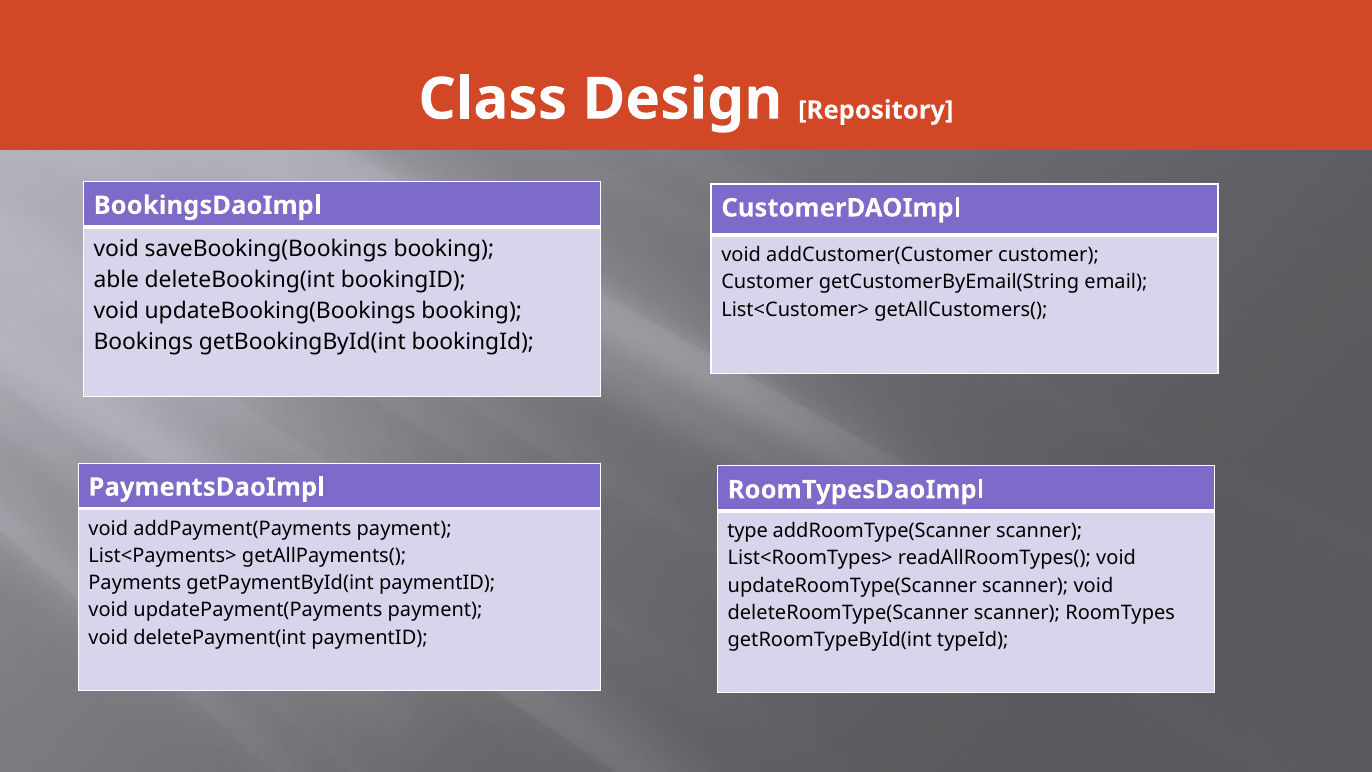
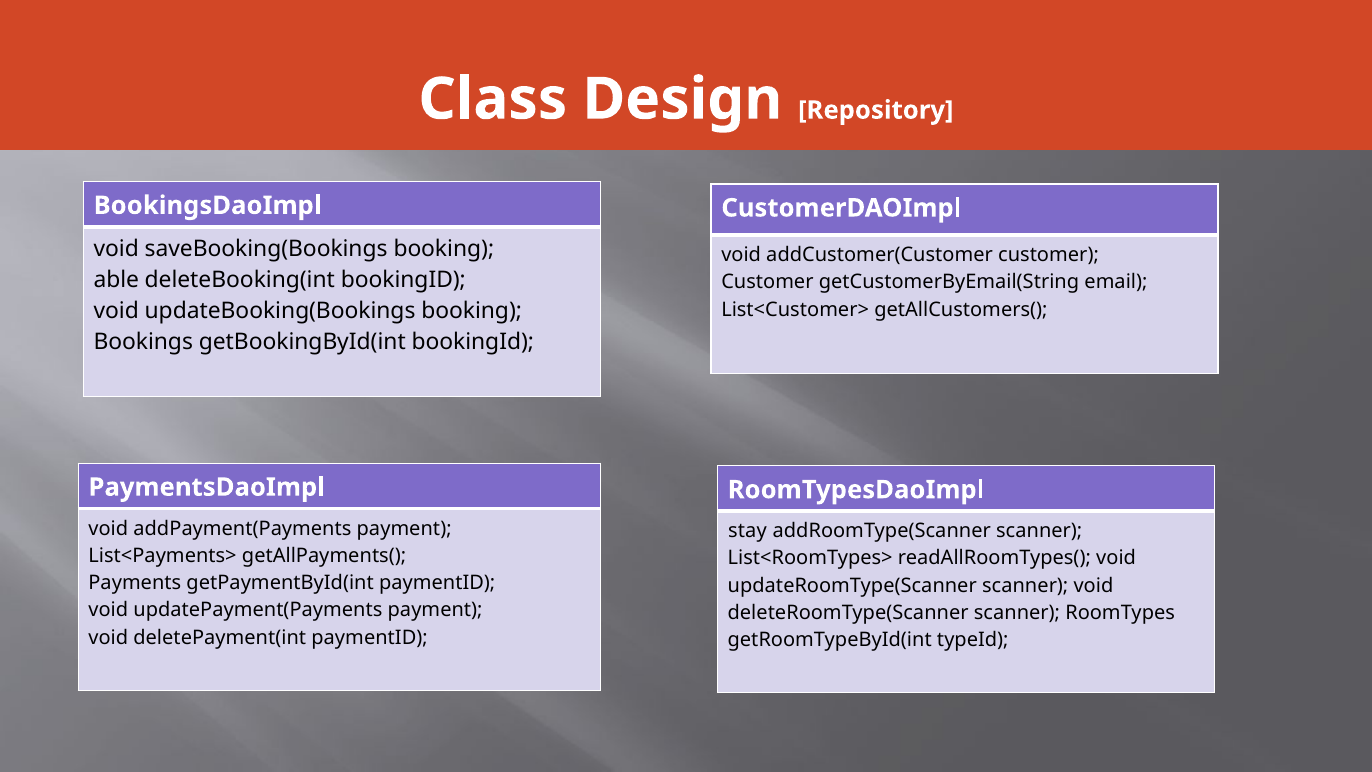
type: type -> stay
